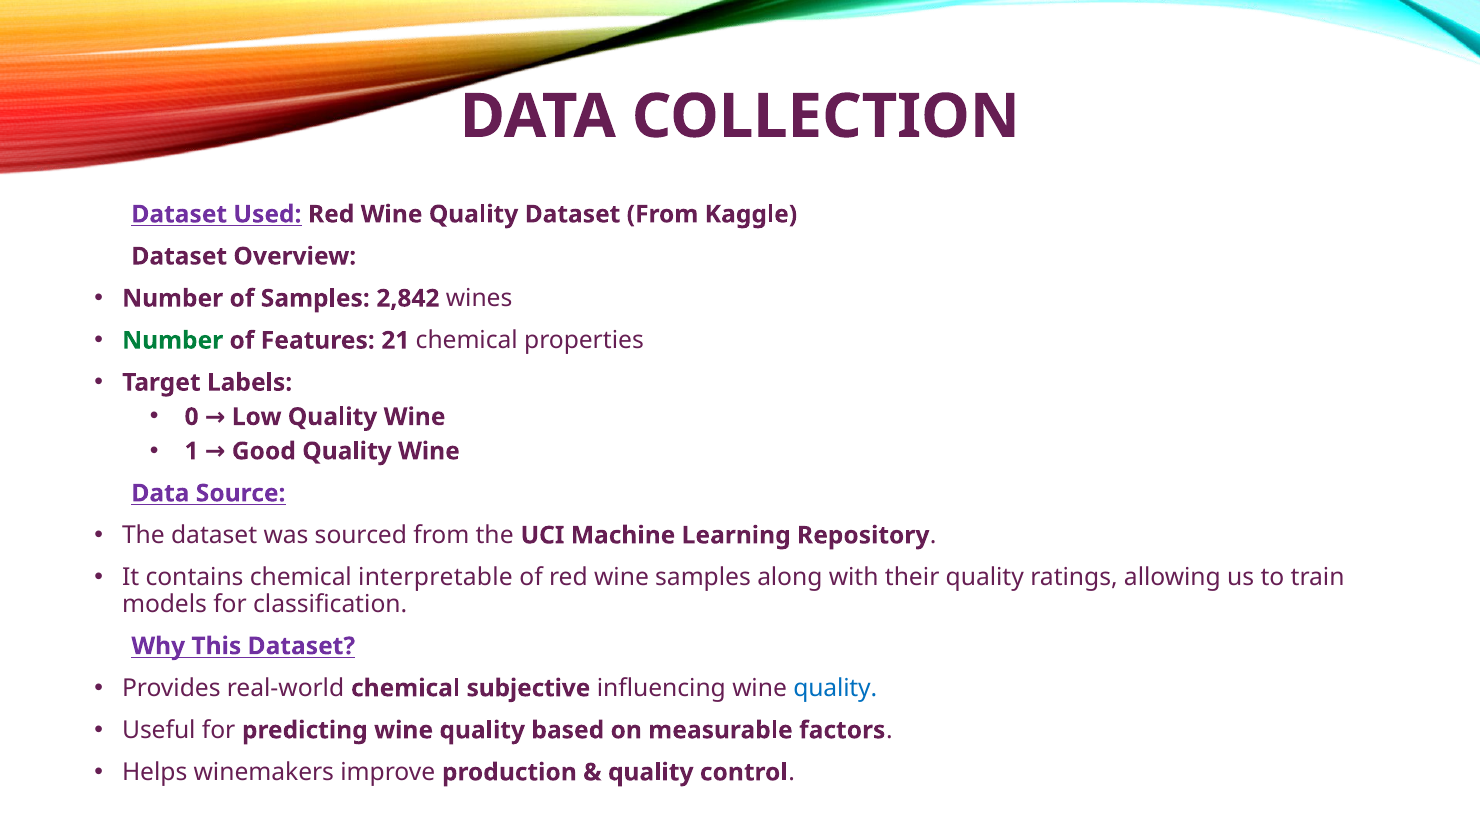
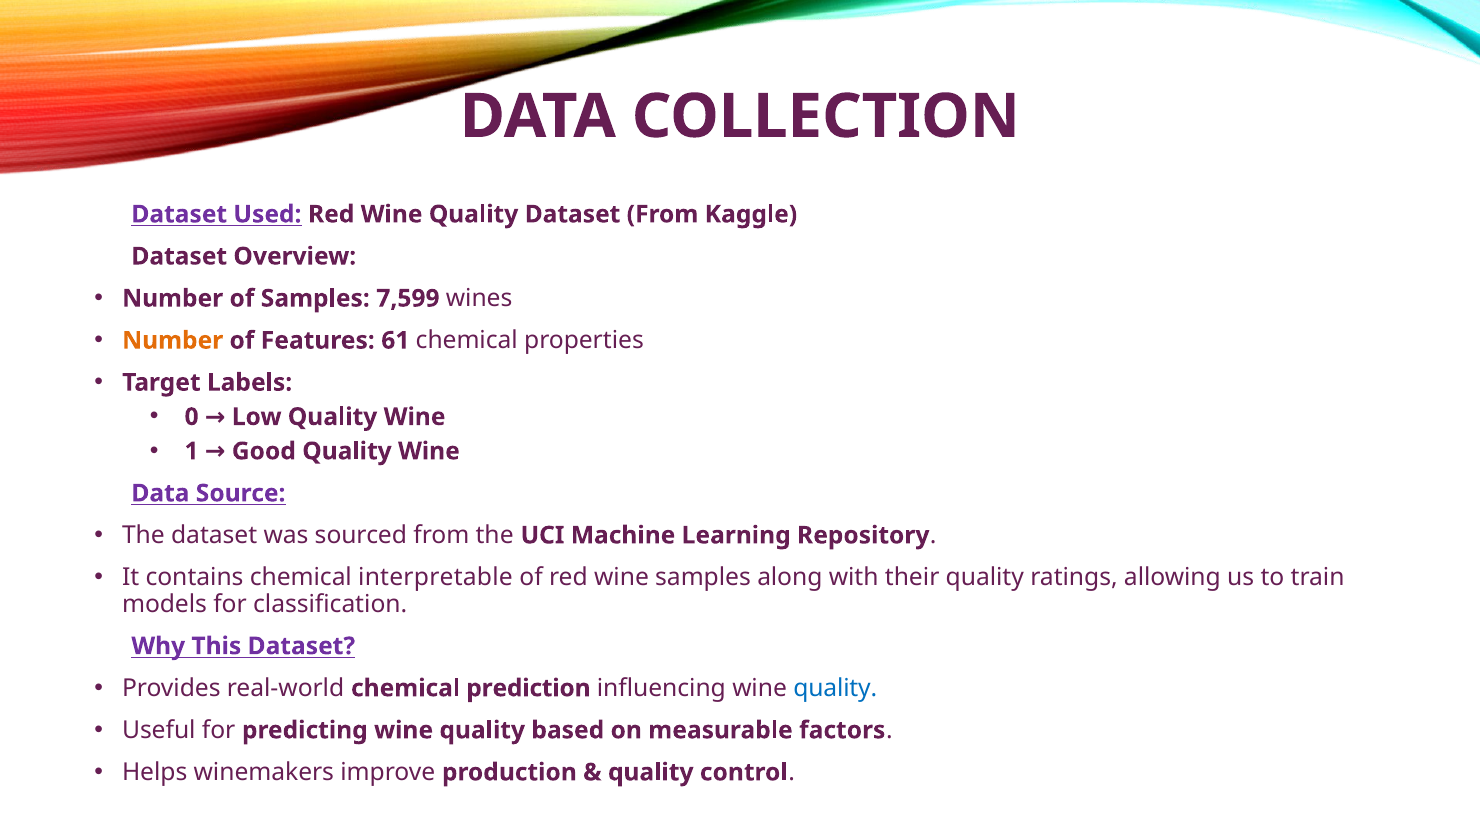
2,842: 2,842 -> 7,599
Number at (173, 340) colour: green -> orange
21: 21 -> 61
subjective: subjective -> prediction
